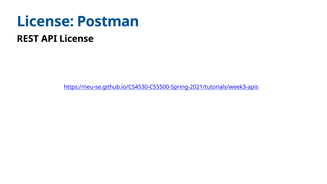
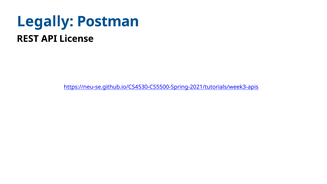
License at (45, 21): License -> Legally
